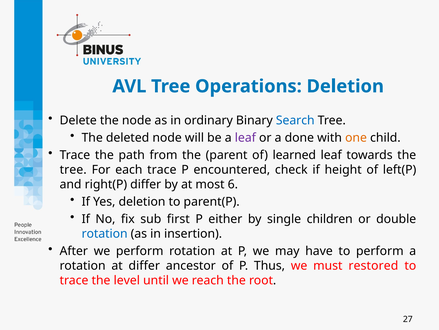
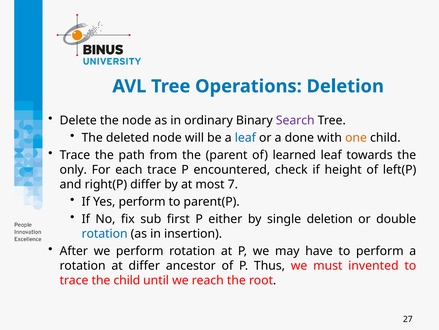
Search colour: blue -> purple
leaf at (245, 137) colour: purple -> blue
tree at (73, 169): tree -> only
6: 6 -> 7
Yes deletion: deletion -> perform
single children: children -> deletion
restored: restored -> invented
the level: level -> child
